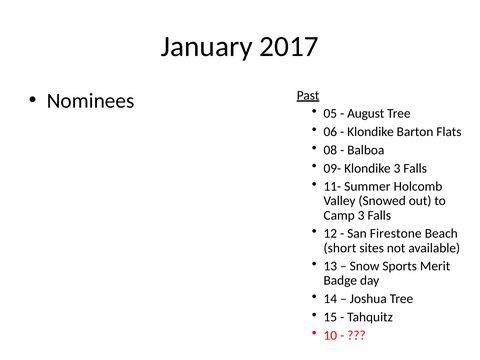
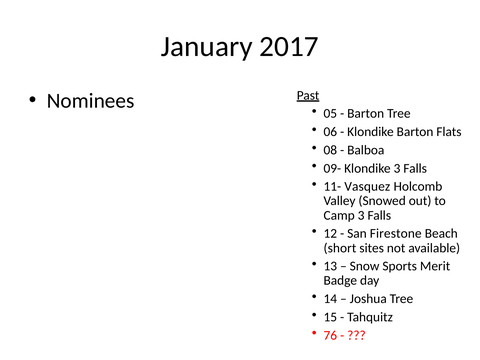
August at (366, 114): August -> Barton
Summer: Summer -> Vasquez
10: 10 -> 76
